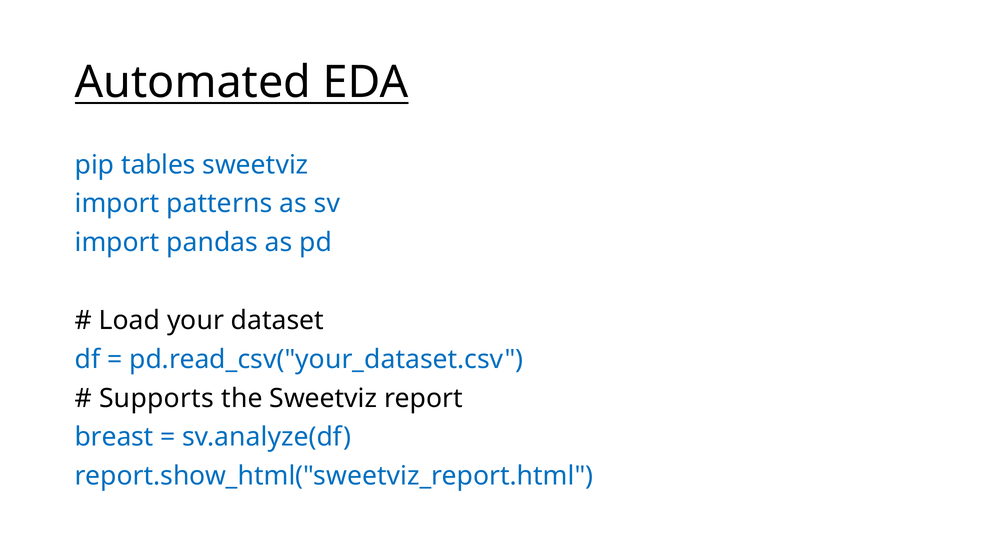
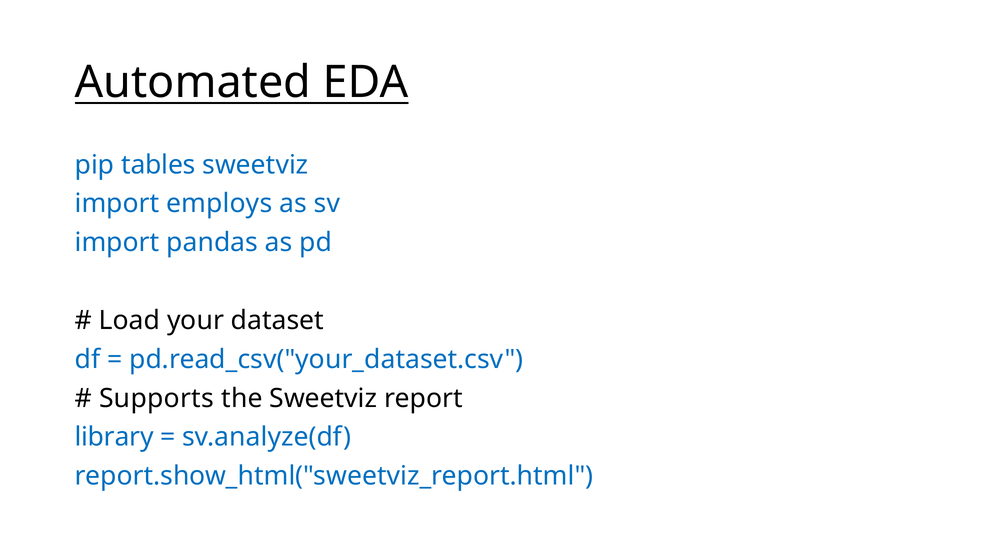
patterns: patterns -> employs
breast: breast -> library
